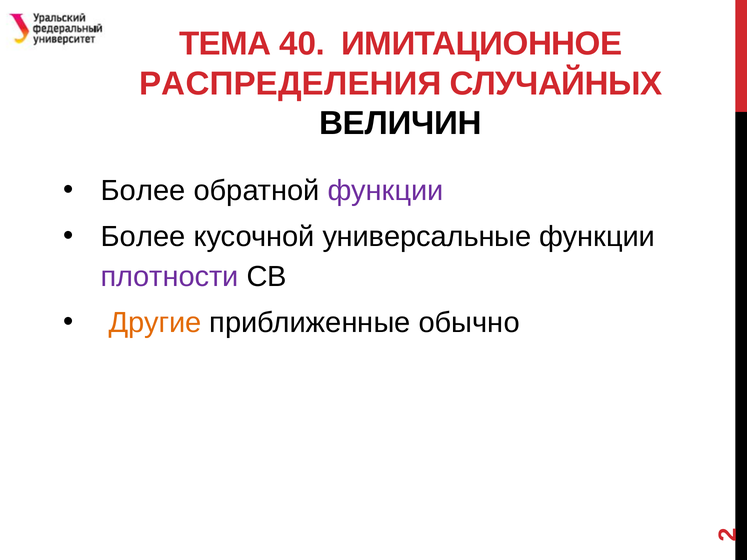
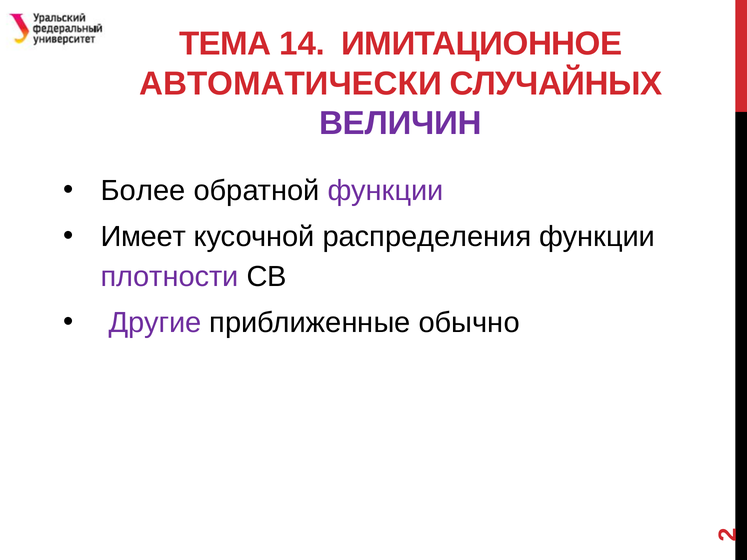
40: 40 -> 14
РАСПРЕДЕЛЕНИЯ: РАСПРЕДЕЛЕНИЯ -> АВТОМАТИЧЕСКИ
ВЕЛИЧИН colour: black -> purple
Более at (143, 237): Более -> Имеет
универсальные: универсальные -> распределения
Другие colour: orange -> purple
